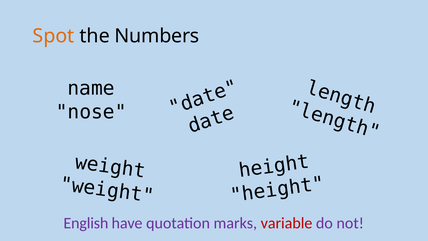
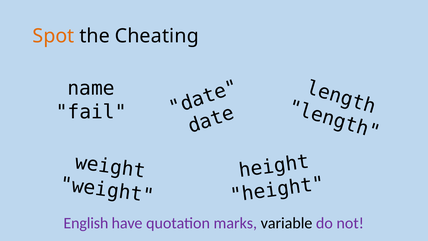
Numbers: Numbers -> Cheating
nose: nose -> fail
variable colour: red -> black
